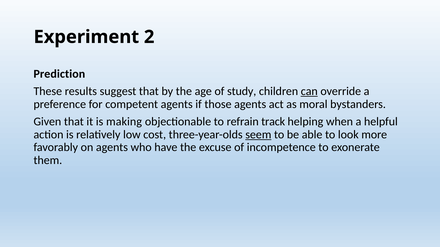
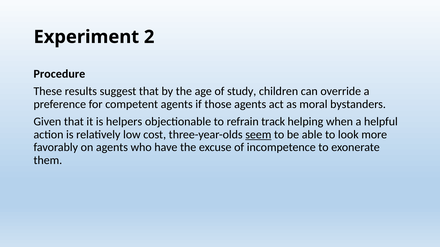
Prediction: Prediction -> Procedure
can underline: present -> none
making: making -> helpers
